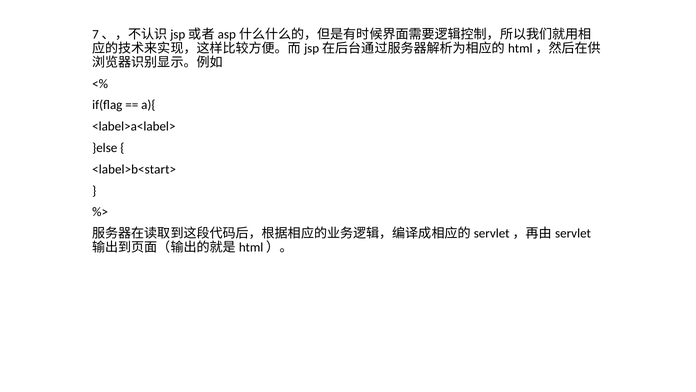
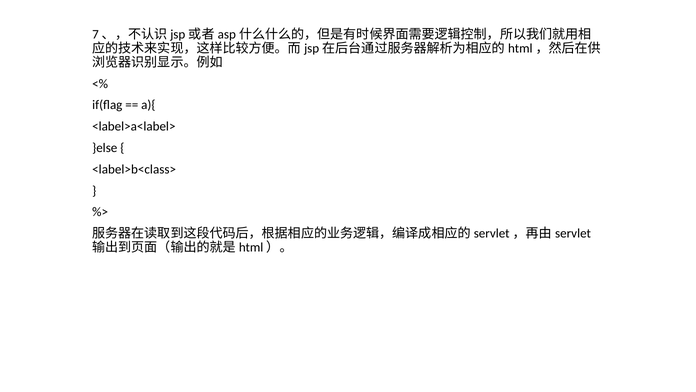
<label>b<start>: <label>b<start> -> <label>b<class>
